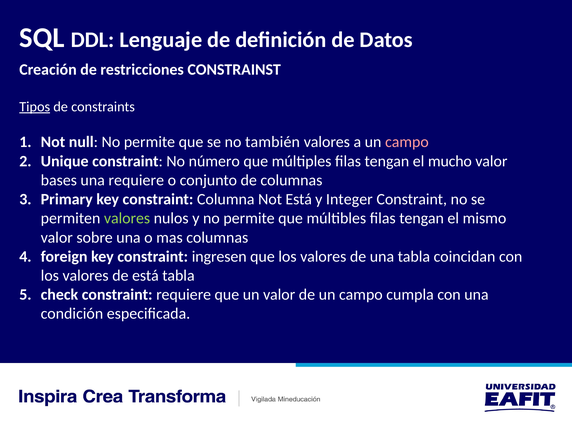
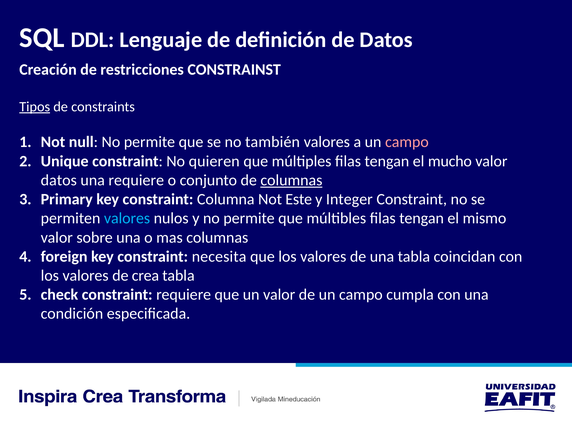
número: número -> quieren
bases at (59, 180): bases -> datos
columnas at (291, 180) underline: none -> present
Not Está: Está -> Este
valores at (127, 218) colour: light green -> light blue
ingresen: ingresen -> necesita
de está: está -> crea
